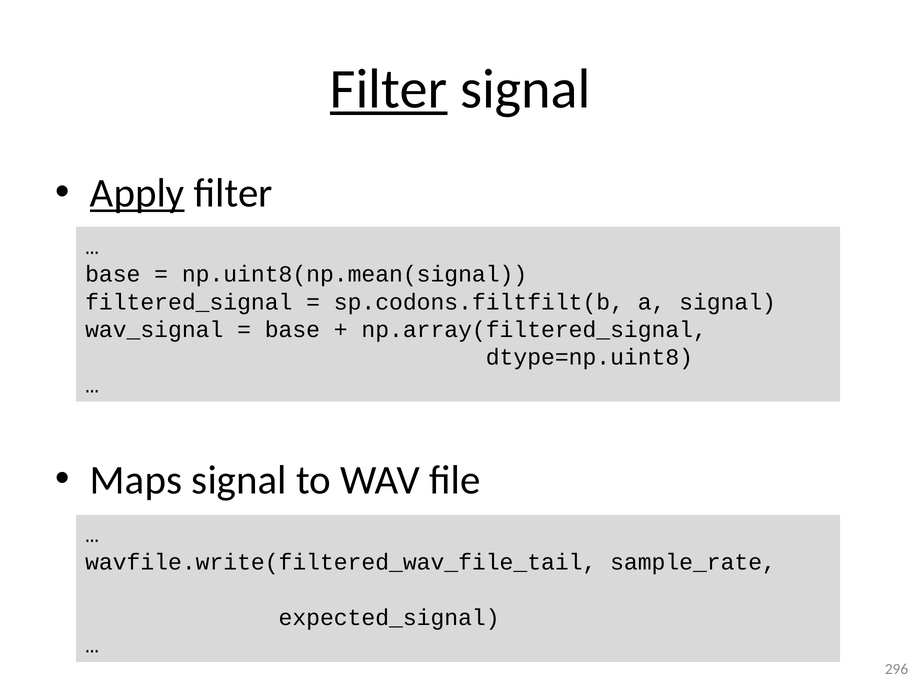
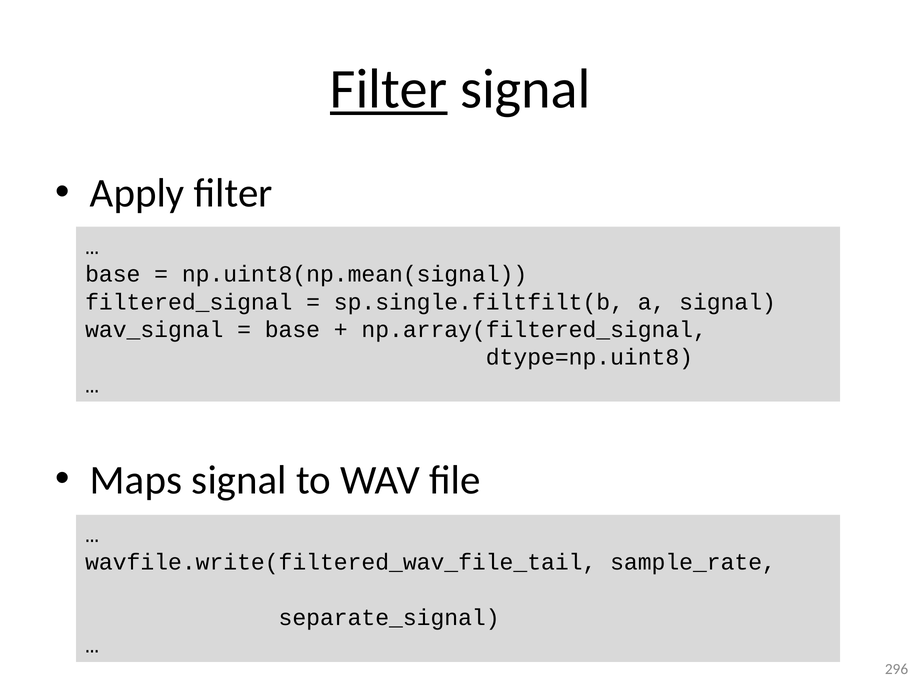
Apply underline: present -> none
sp.codons.filtfilt(b: sp.codons.filtfilt(b -> sp.single.filtfilt(b
expected_signal: expected_signal -> separate_signal
